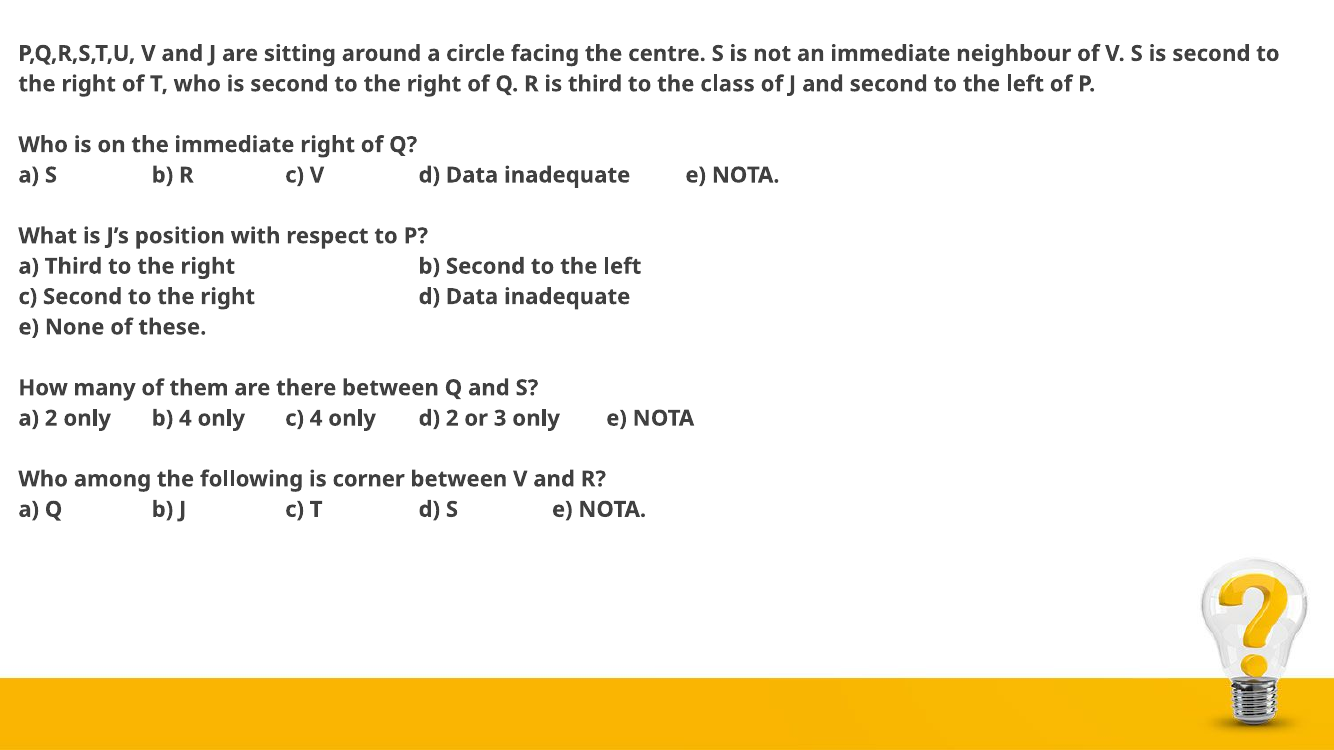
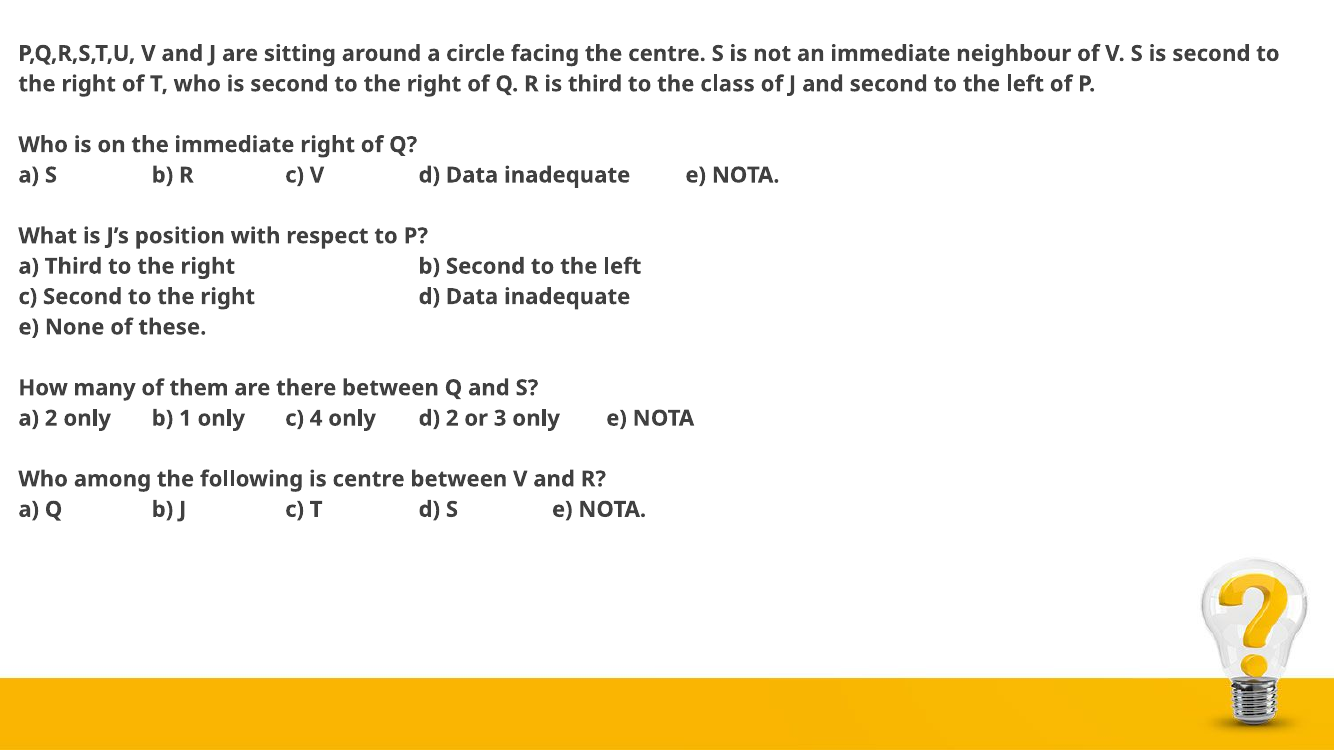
b 4: 4 -> 1
is corner: corner -> centre
